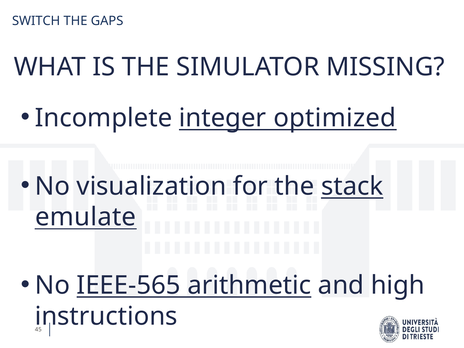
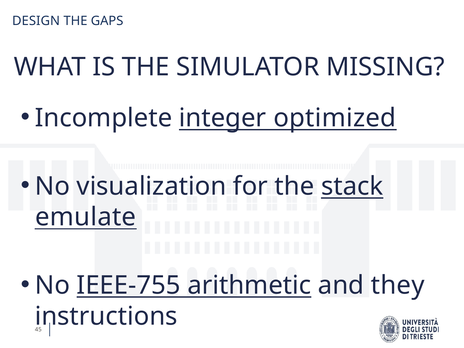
SWITCH: SWITCH -> DESIGN
IEEE-565: IEEE-565 -> IEEE-755
high: high -> they
